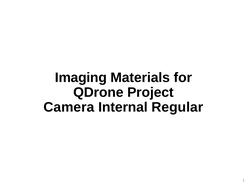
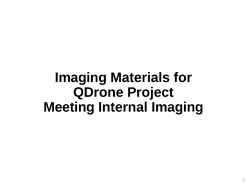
Camera: Camera -> Meeting
Internal Regular: Regular -> Imaging
